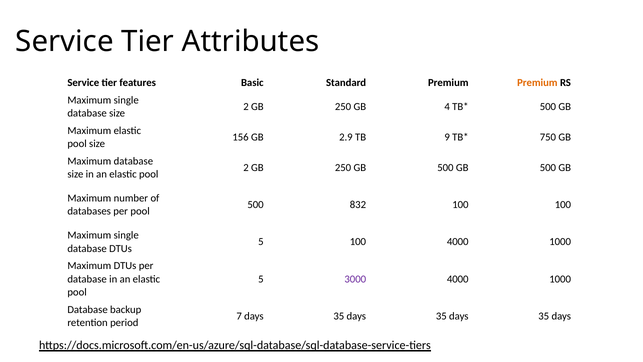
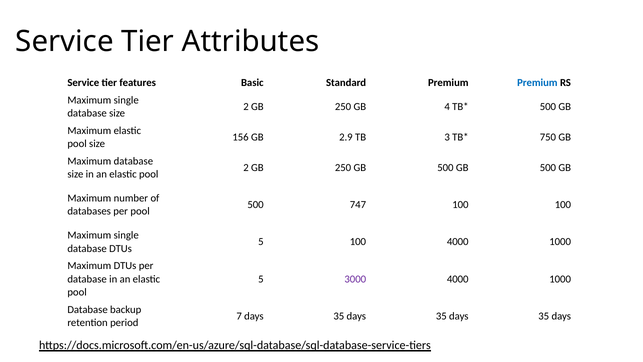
Premium at (537, 83) colour: orange -> blue
9: 9 -> 3
832: 832 -> 747
